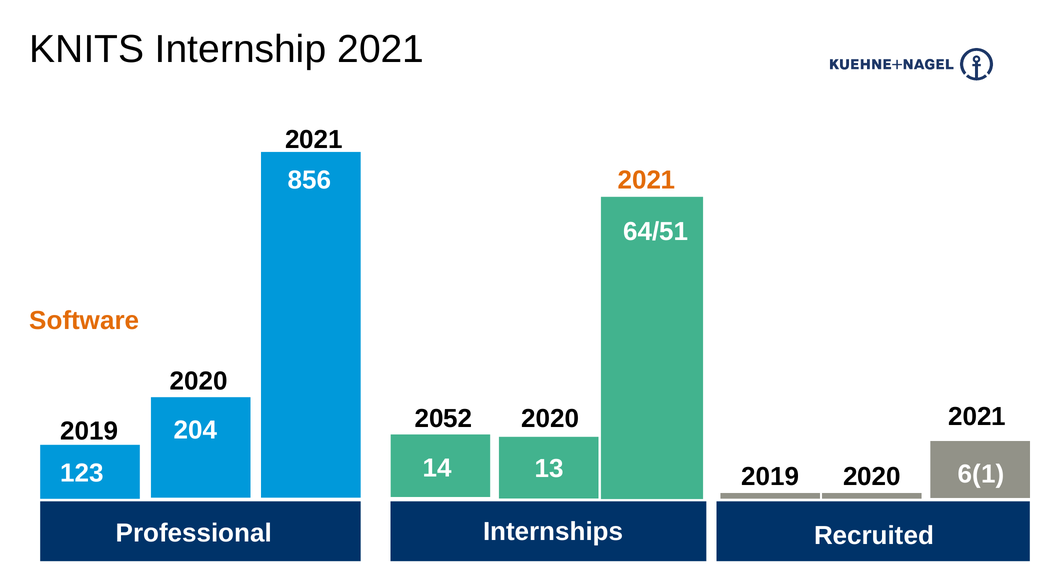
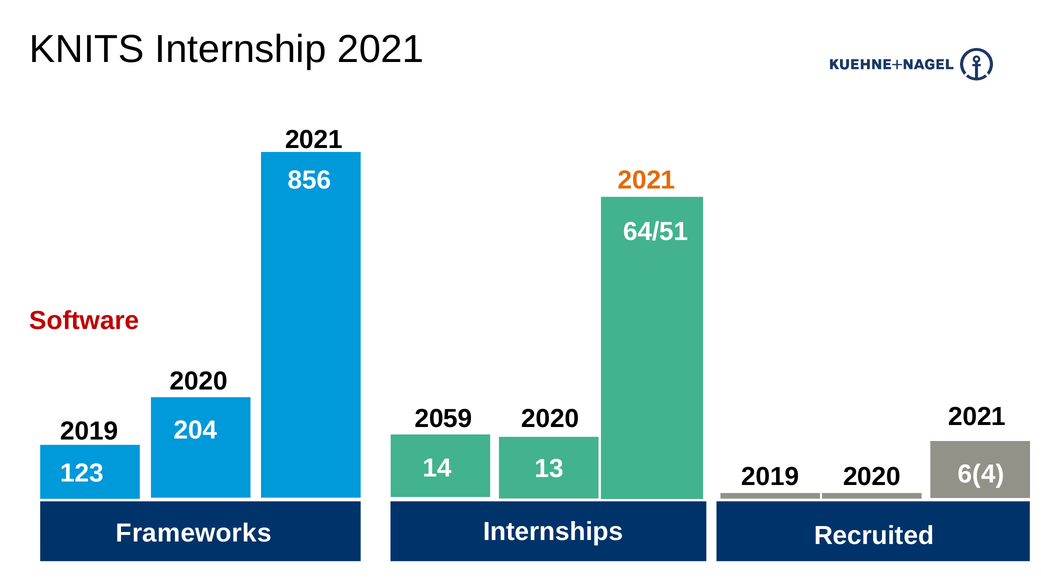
Software colour: orange -> red
2052: 2052 -> 2059
6(1: 6(1 -> 6(4
Professional at (194, 533): Professional -> Frameworks
